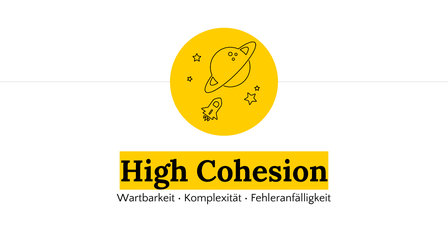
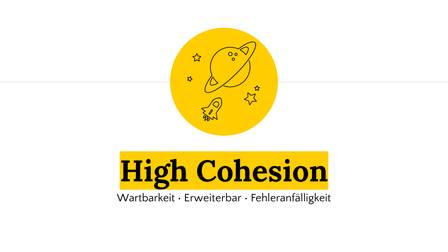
Komplexität: Komplexität -> Erweiterbar
